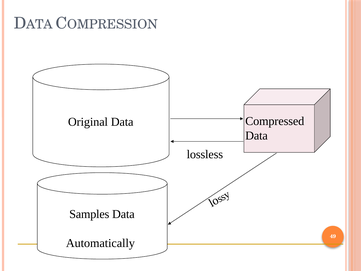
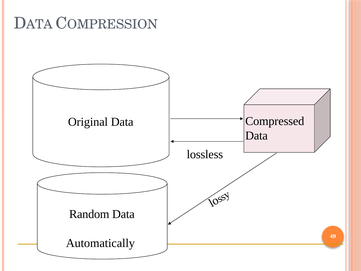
Samples: Samples -> Random
